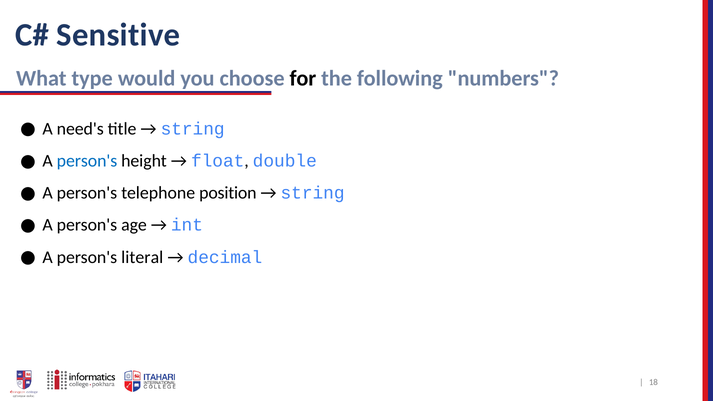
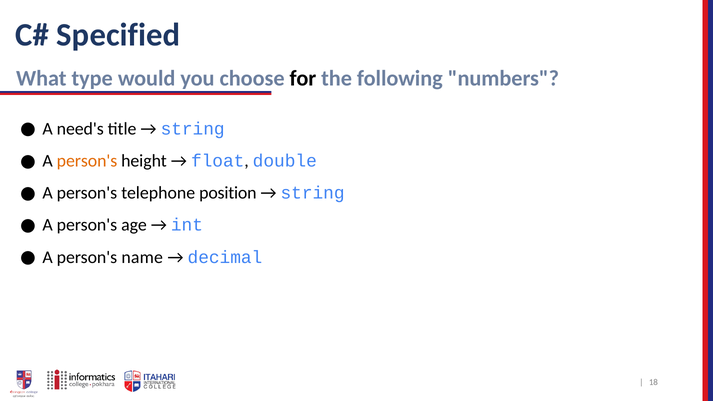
Sensitive: Sensitive -> Specified
person's at (87, 161) colour: blue -> orange
literal: literal -> name
